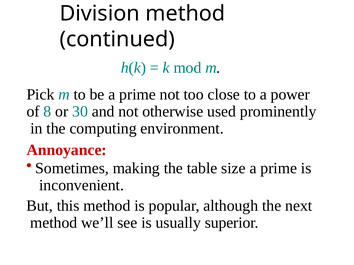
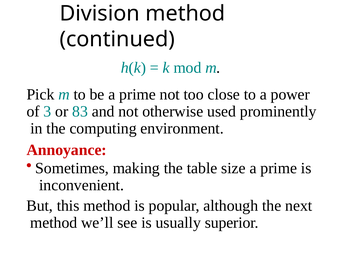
8: 8 -> 3
30: 30 -> 83
